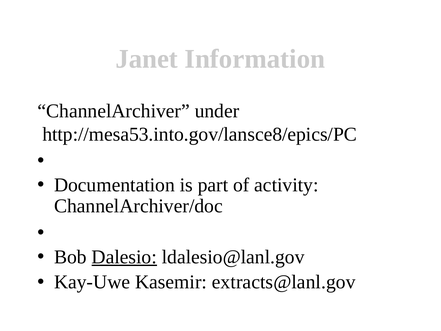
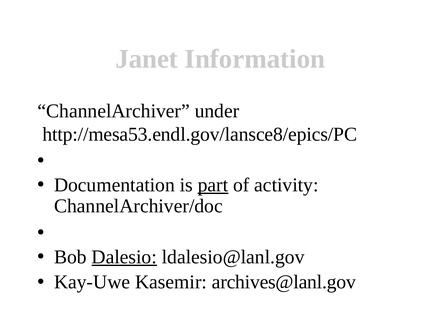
http://mesa53.into.gov/lansce8/epics/PC: http://mesa53.into.gov/lansce8/epics/PC -> http://mesa53.endl.gov/lansce8/epics/PC
part underline: none -> present
extracts@lanl.gov: extracts@lanl.gov -> archives@lanl.gov
